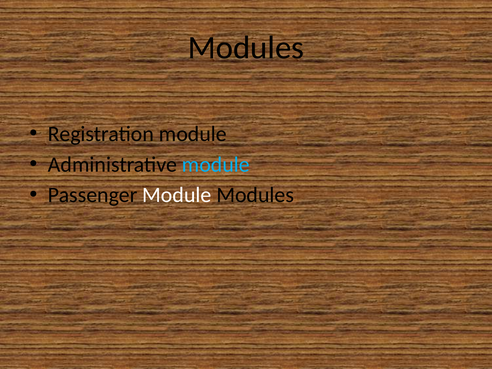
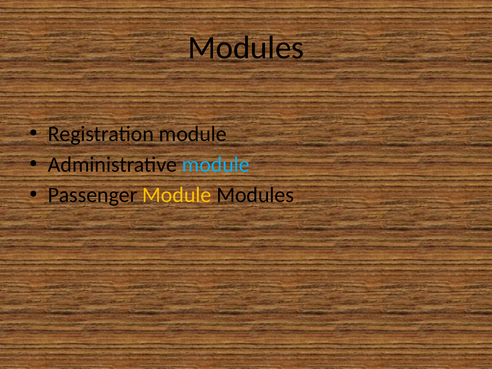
Module at (177, 195) colour: white -> yellow
